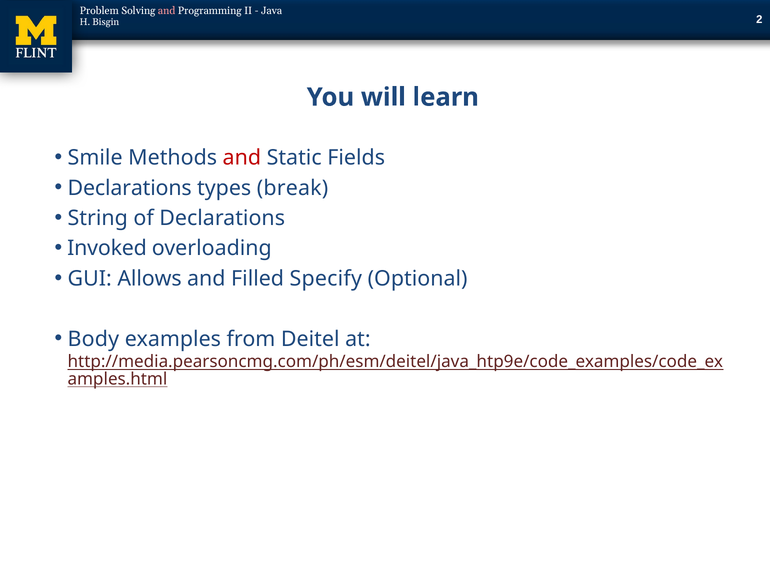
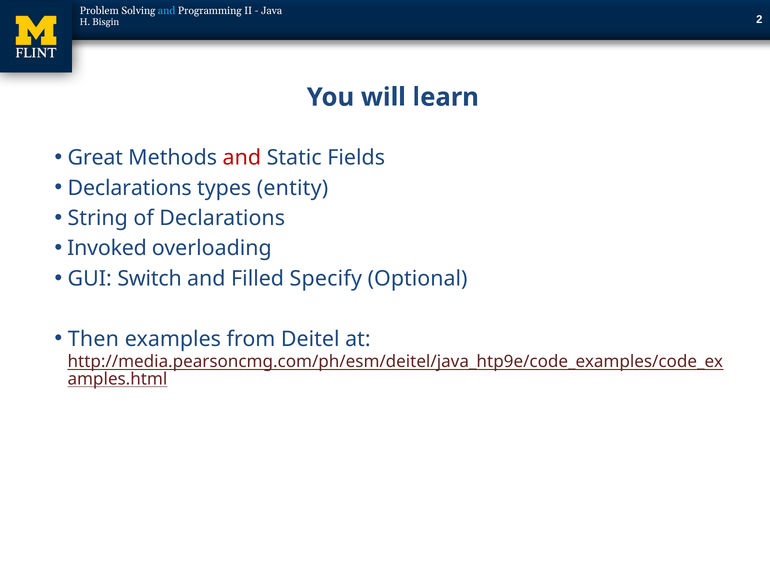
and at (167, 11) colour: pink -> light blue
Smile: Smile -> Great
break: break -> entity
Allows: Allows -> Switch
Body: Body -> Then
